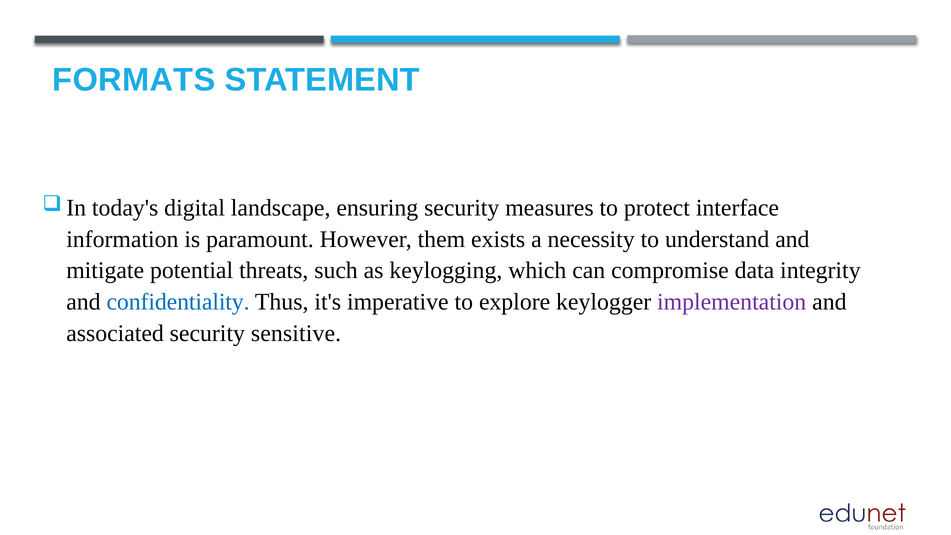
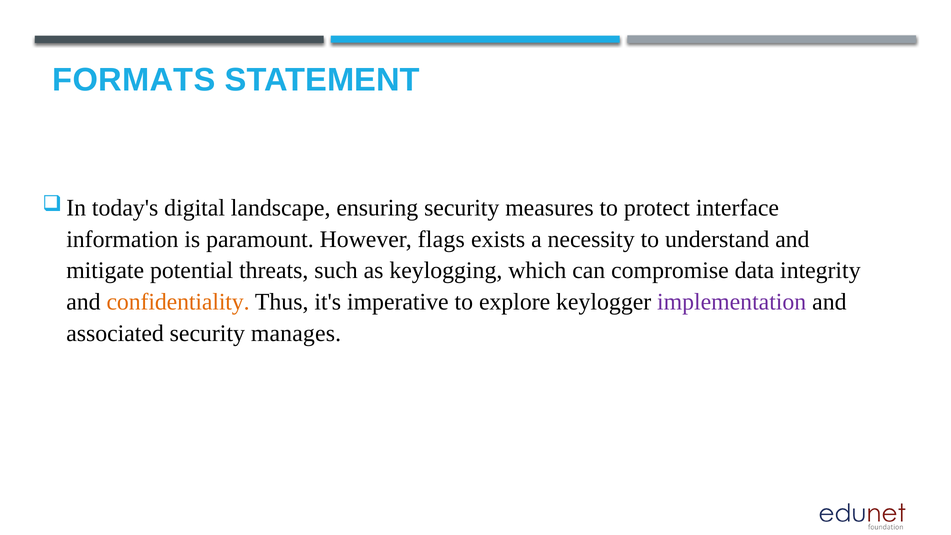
them: them -> flags
confidentiality colour: blue -> orange
sensitive: sensitive -> manages
